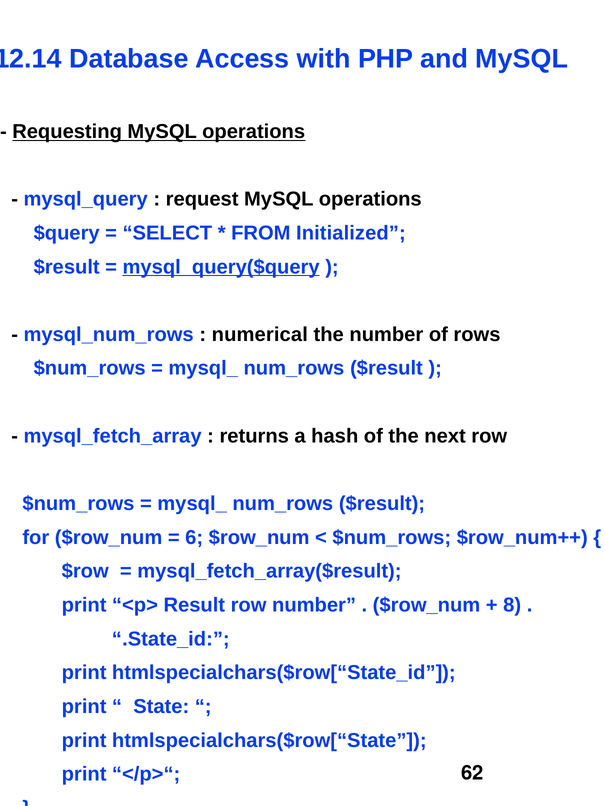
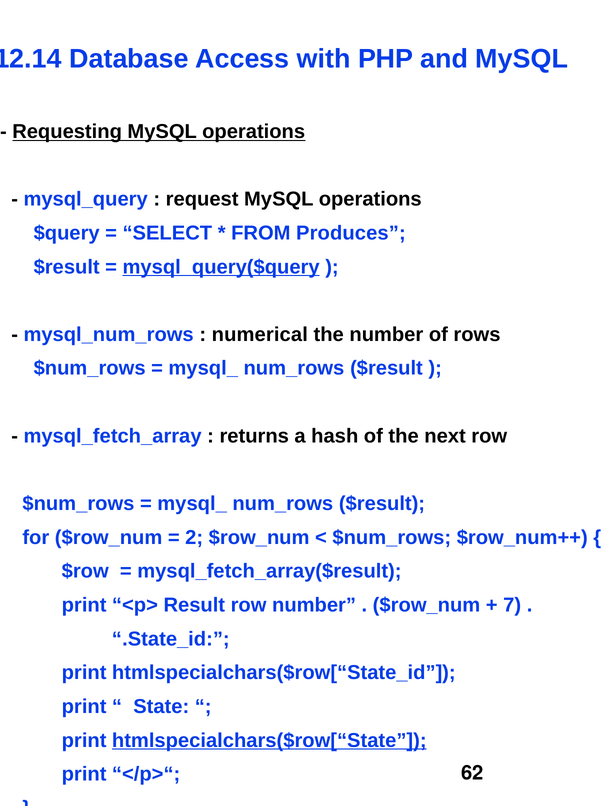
Initialized: Initialized -> Produces
6: 6 -> 2
8: 8 -> 7
htmlspecialchars($row[“State underline: none -> present
